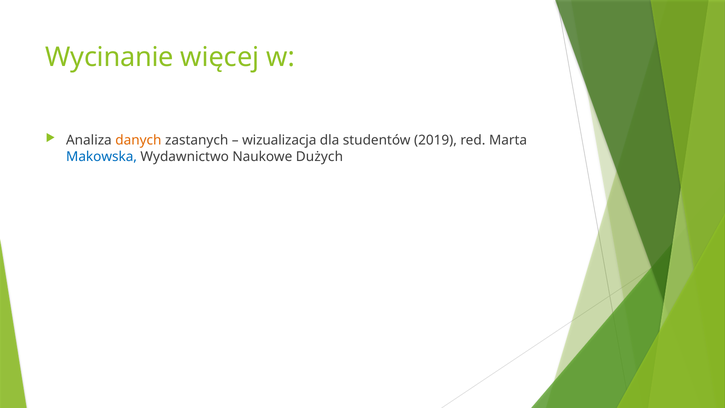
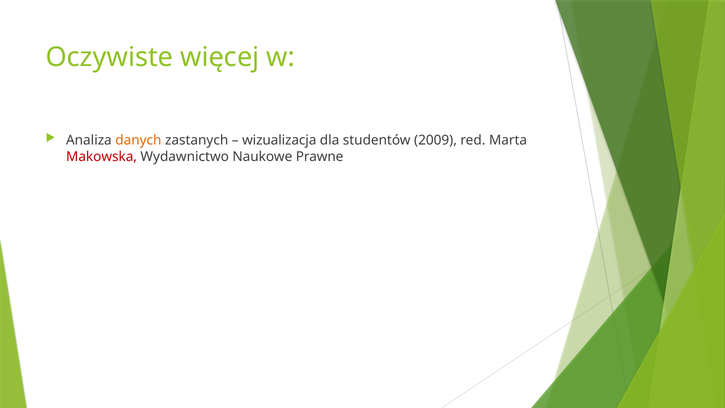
Wycinanie: Wycinanie -> Oczywiste
2019: 2019 -> 2009
Makowska colour: blue -> red
Dużych: Dużych -> Prawne
